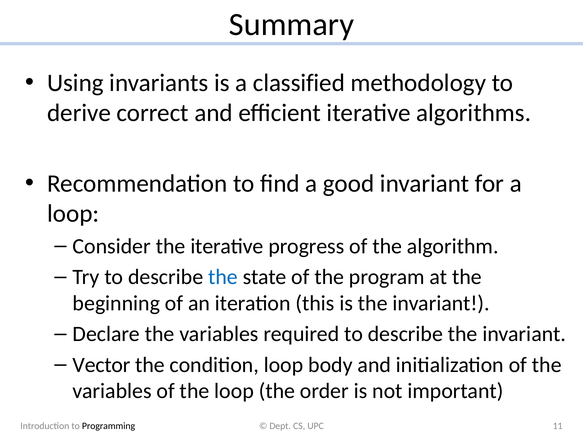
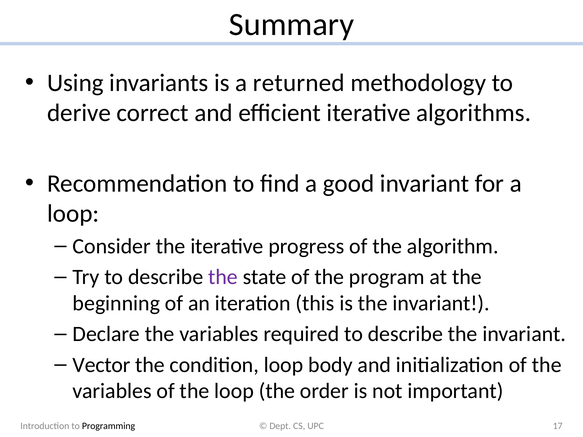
classified: classified -> returned
the at (223, 277) colour: blue -> purple
11: 11 -> 17
